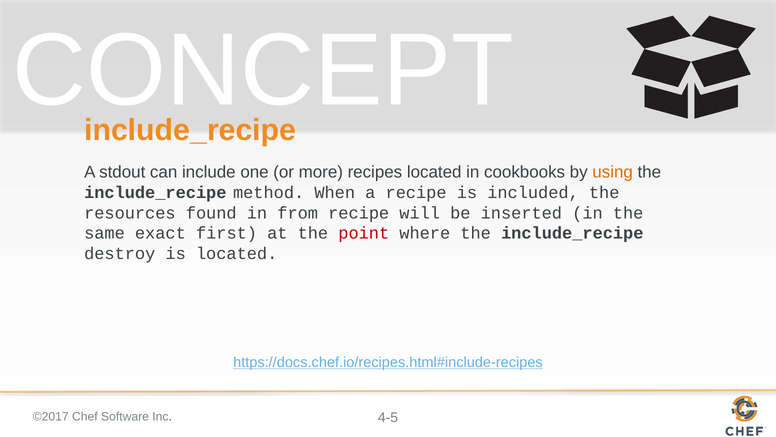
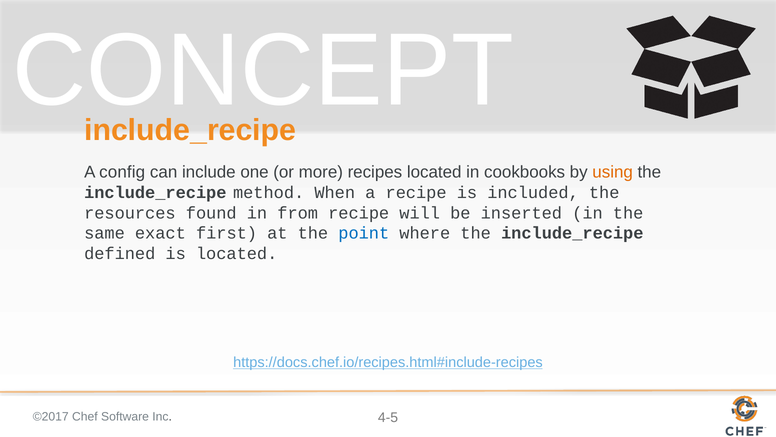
stdout: stdout -> config
point colour: red -> blue
destroy: destroy -> defined
